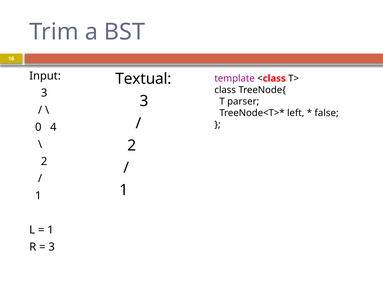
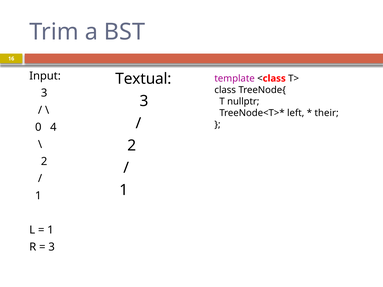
parser: parser -> nullptr
false: false -> their
